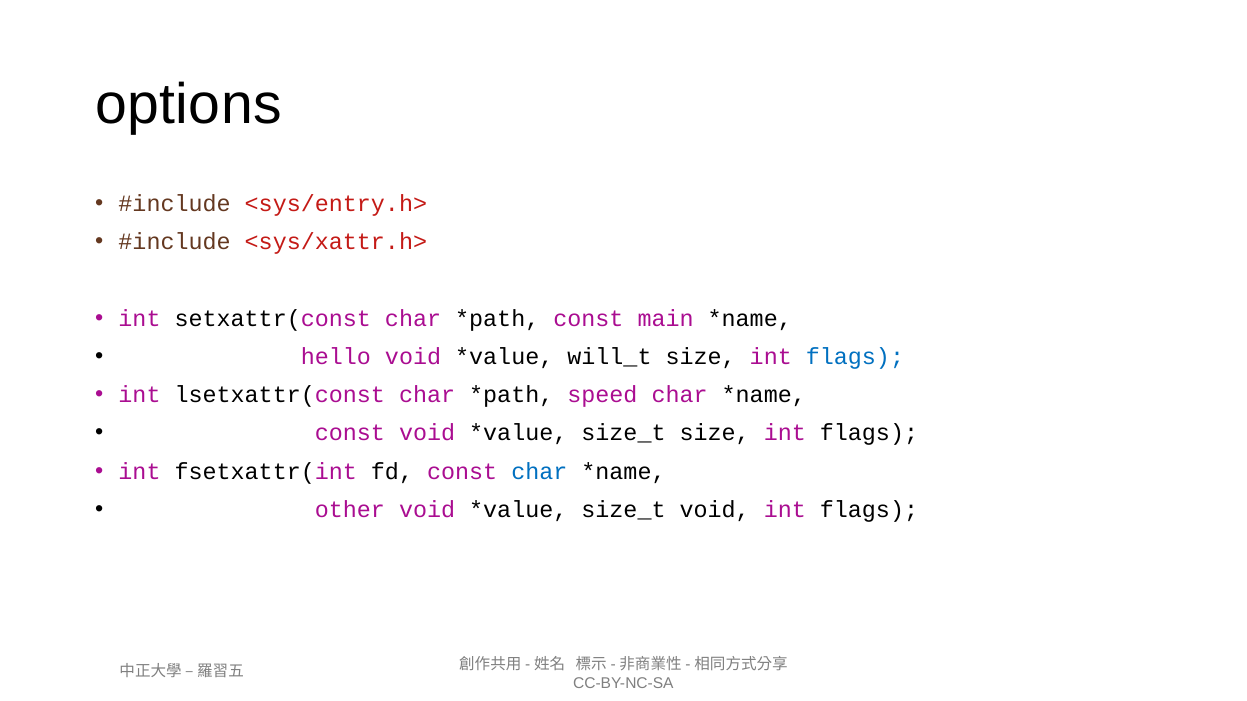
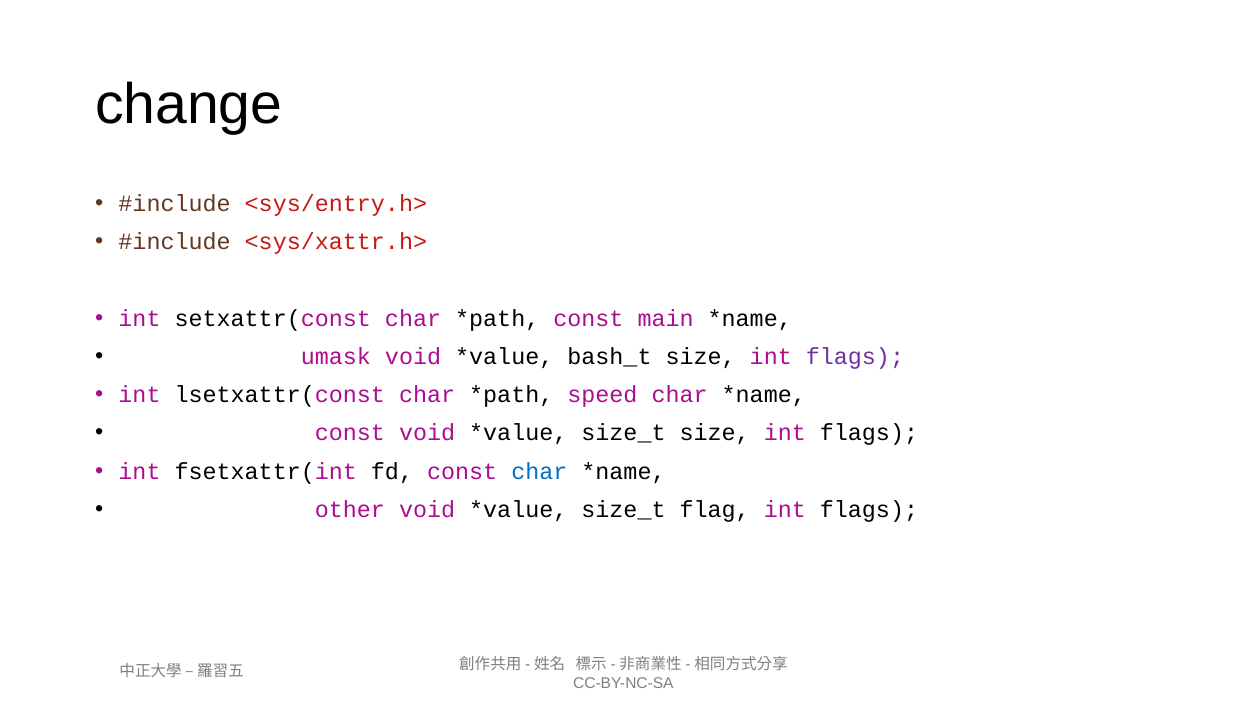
options: options -> change
hello: hello -> umask
will_t: will_t -> bash_t
flags at (855, 357) colour: blue -> purple
size_t void: void -> flag
